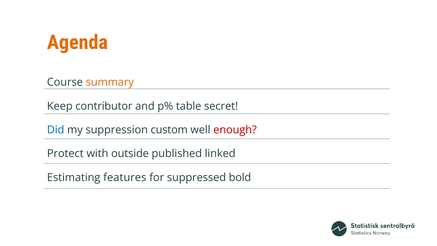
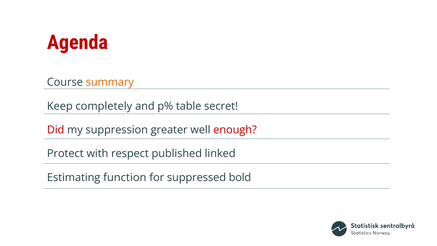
Agenda colour: orange -> red
contributor: contributor -> completely
Did colour: blue -> red
custom: custom -> greater
outside: outside -> respect
features: features -> function
